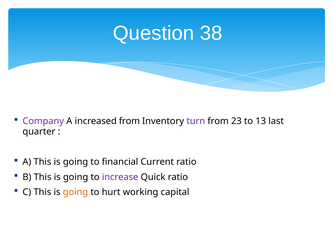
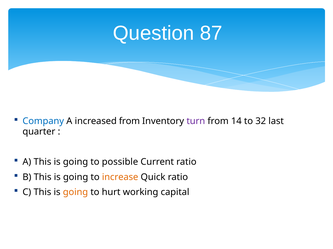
38: 38 -> 87
Company colour: purple -> blue
23: 23 -> 14
13: 13 -> 32
financial: financial -> possible
increase colour: purple -> orange
